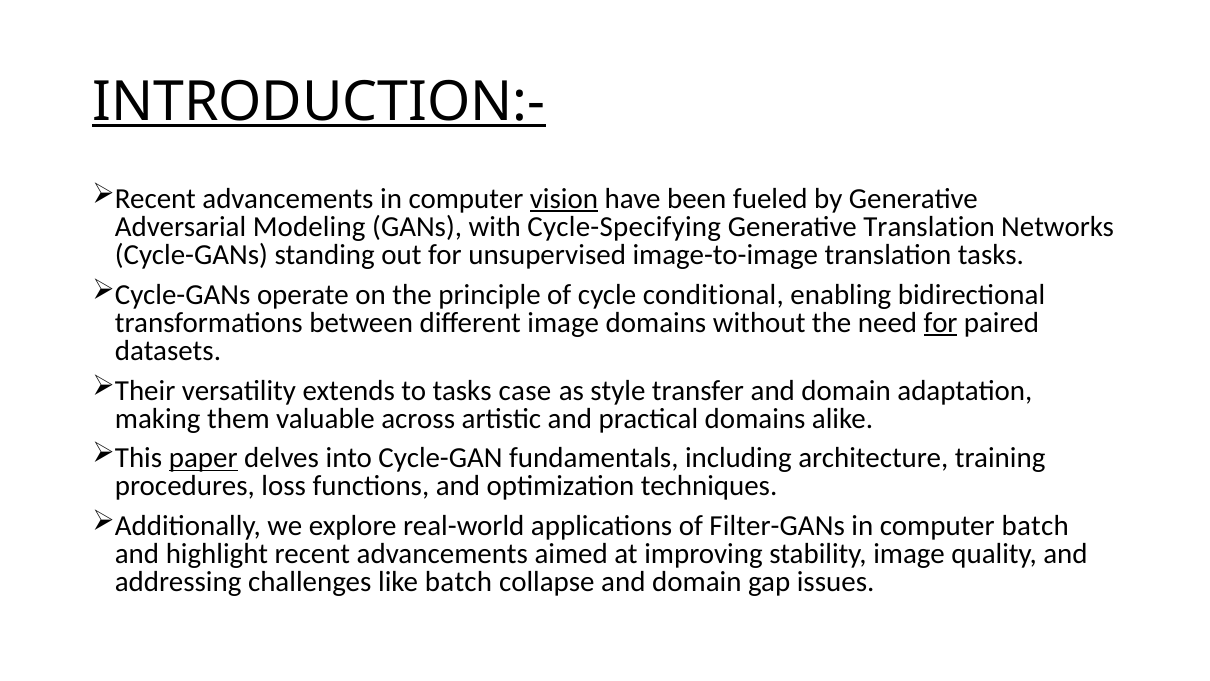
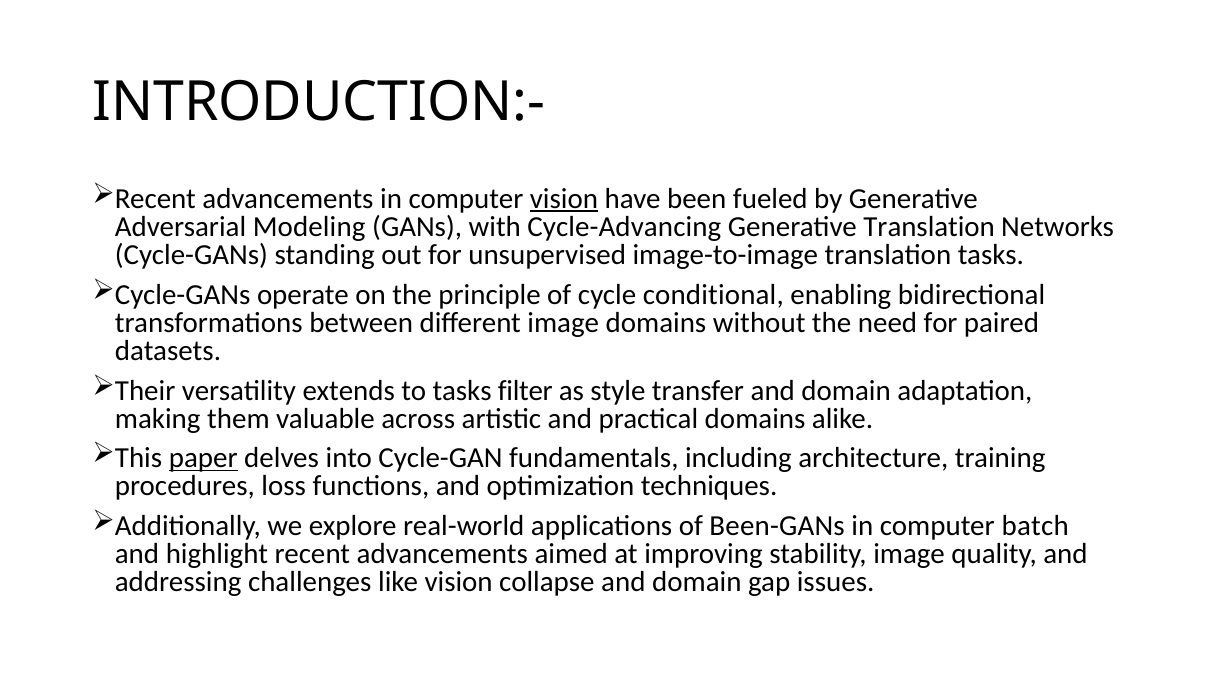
INTRODUCTION:- underline: present -> none
Cycle-Specifying: Cycle-Specifying -> Cycle-Advancing
for at (941, 323) underline: present -> none
case: case -> filter
Filter-GANs: Filter-GANs -> Been-GANs
like batch: batch -> vision
